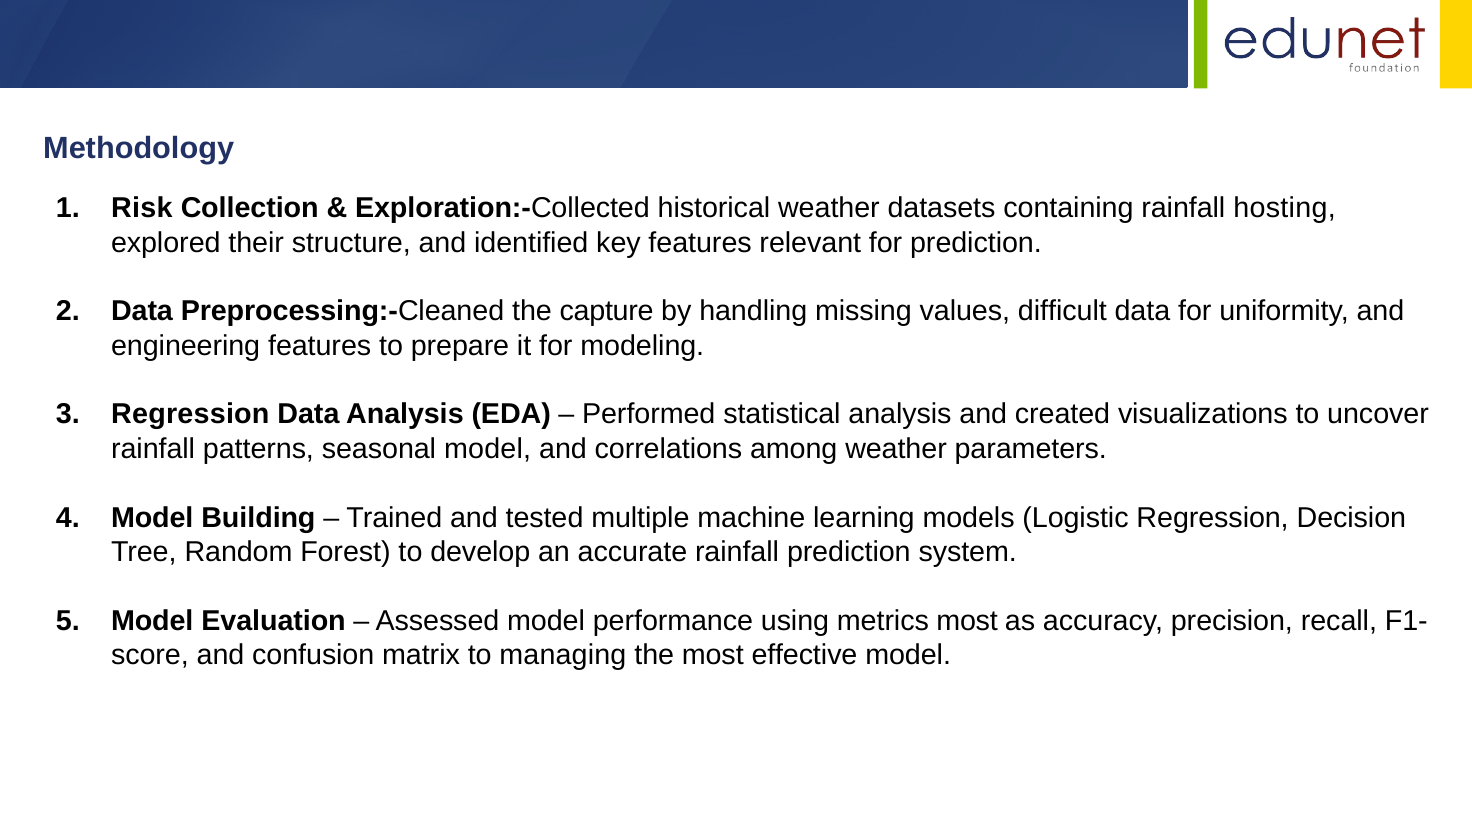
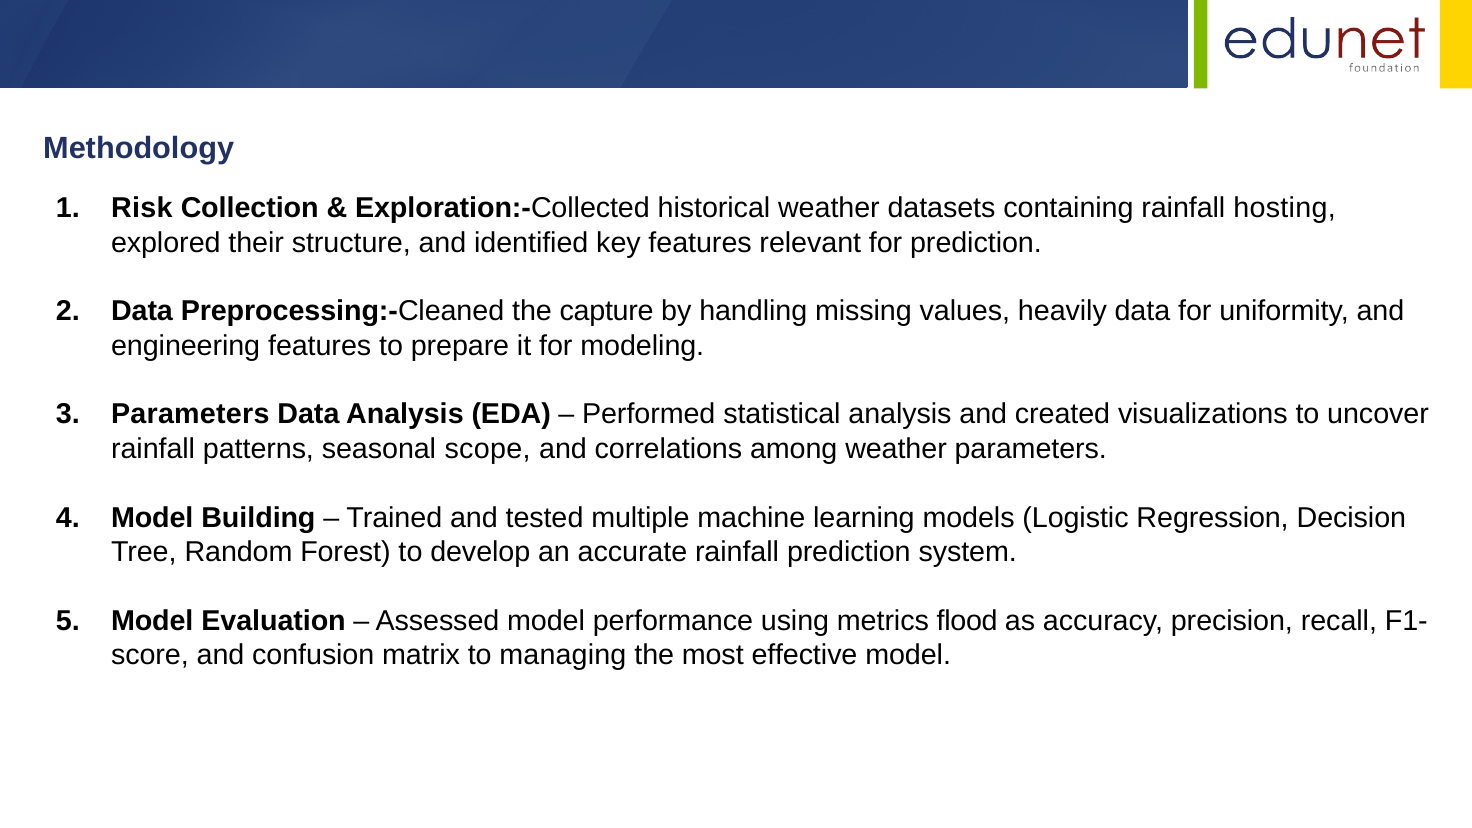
difficult: difficult -> heavily
Regression at (190, 415): Regression -> Parameters
seasonal model: model -> scope
metrics most: most -> flood
